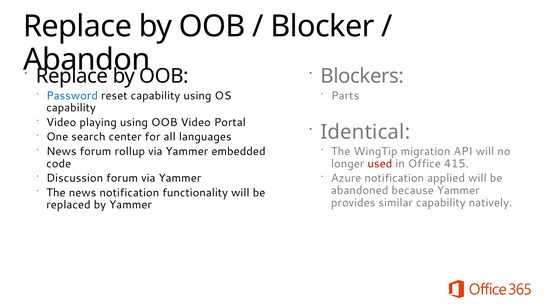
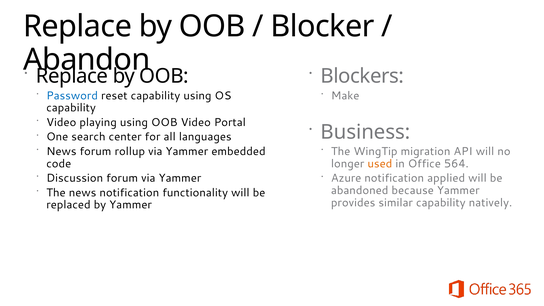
Parts: Parts -> Make
Identical: Identical -> Business
used colour: red -> orange
415: 415 -> 564
